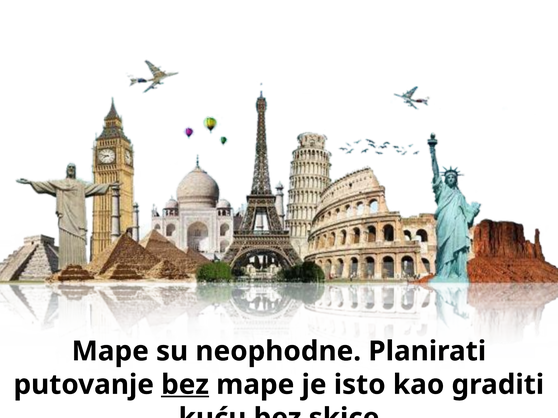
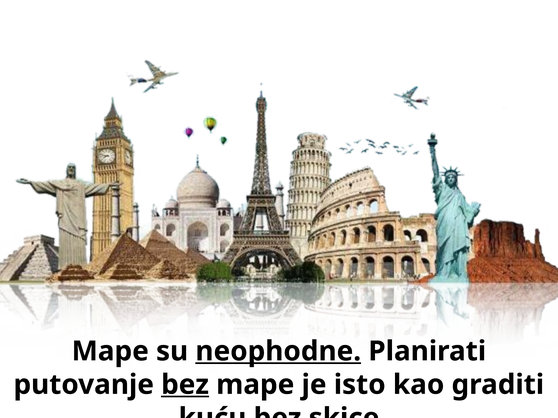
neophodne underline: none -> present
